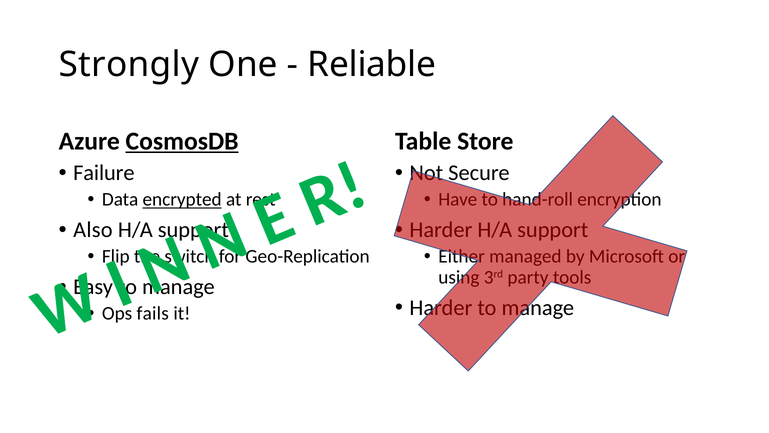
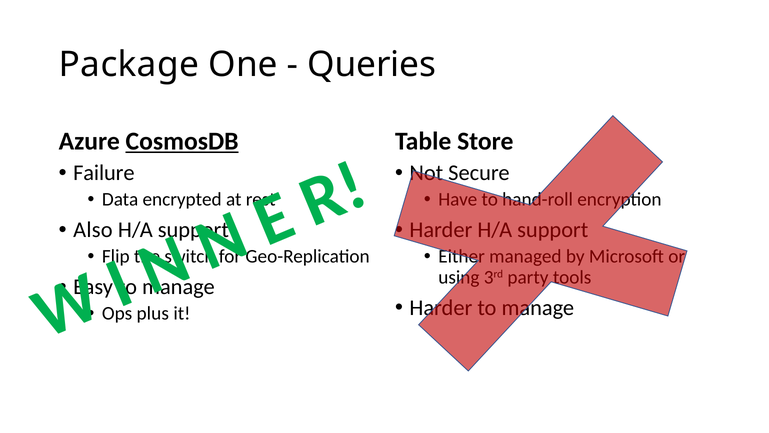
Strongly: Strongly -> Package
Reliable: Reliable -> Queries
encrypted underline: present -> none
fails: fails -> plus
